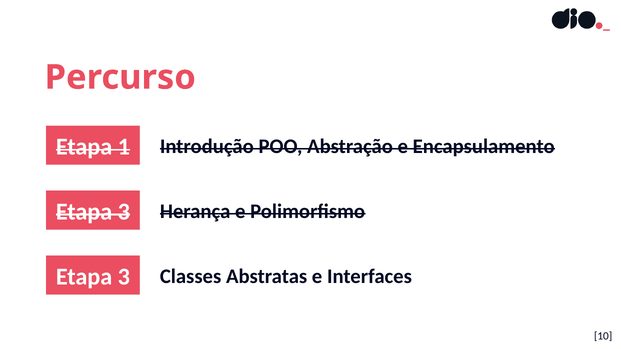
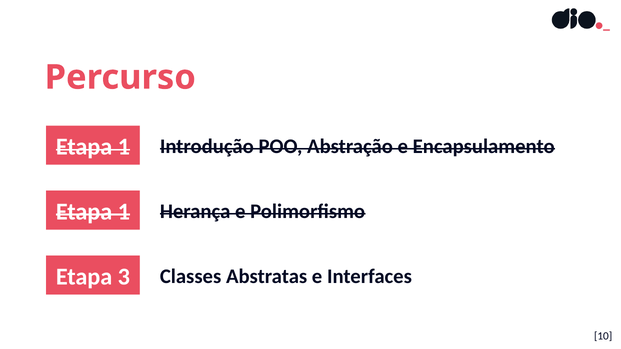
3 at (124, 212): 3 -> 1
